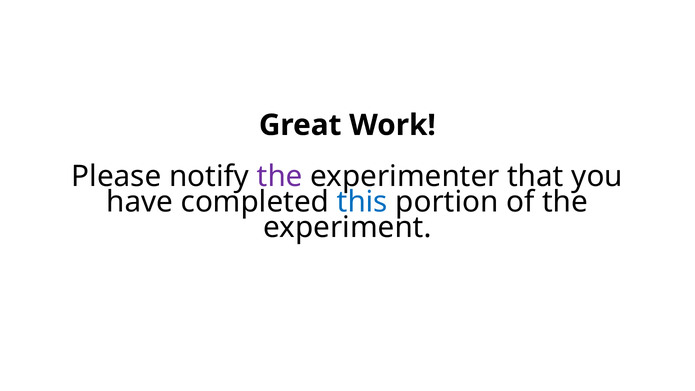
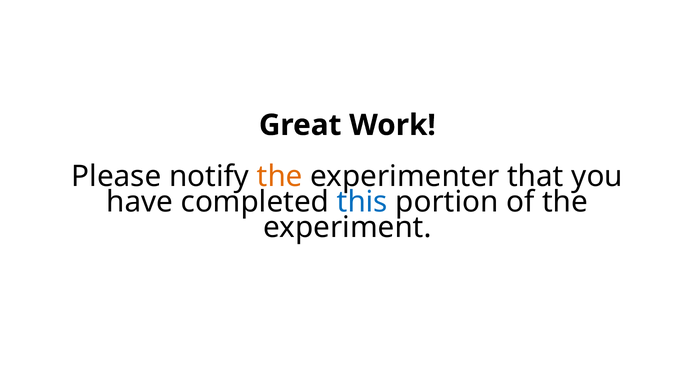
the at (280, 176) colour: purple -> orange
